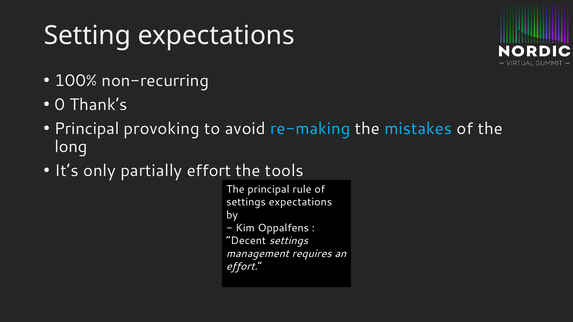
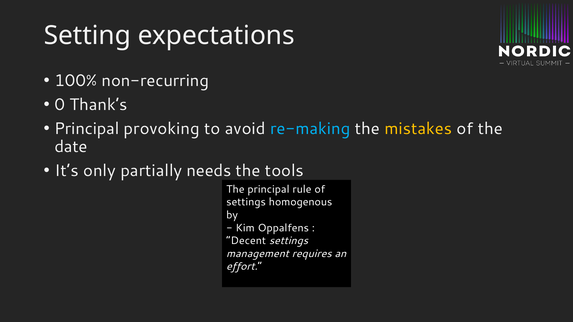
mistakes colour: light blue -> yellow
long: long -> date
partially effort: effort -> needs
settings expectations: expectations -> homogenous
